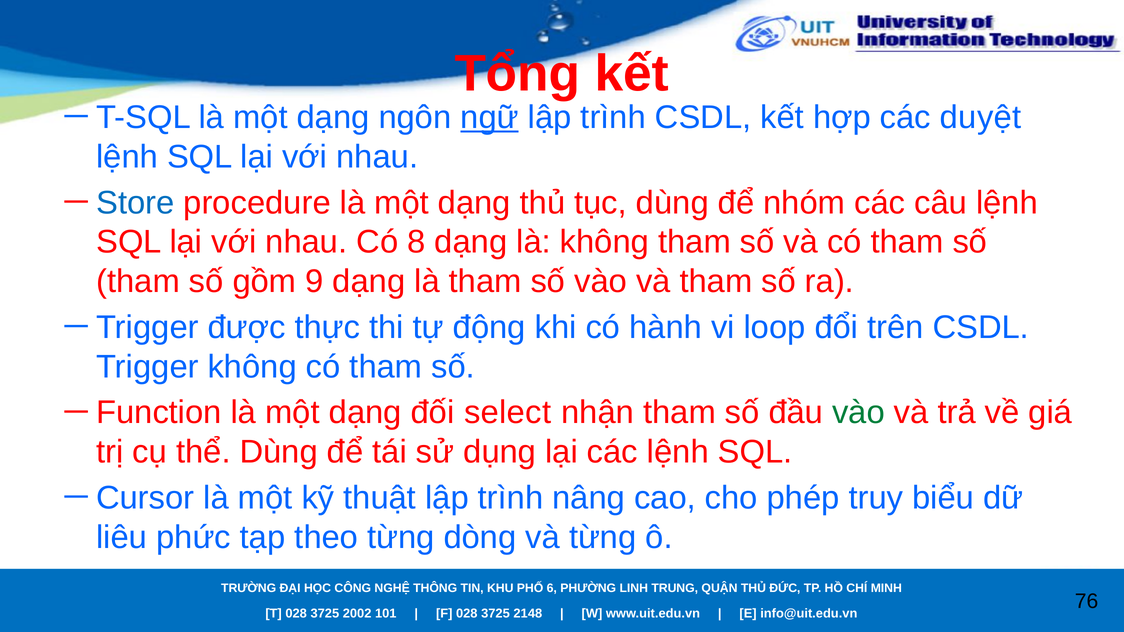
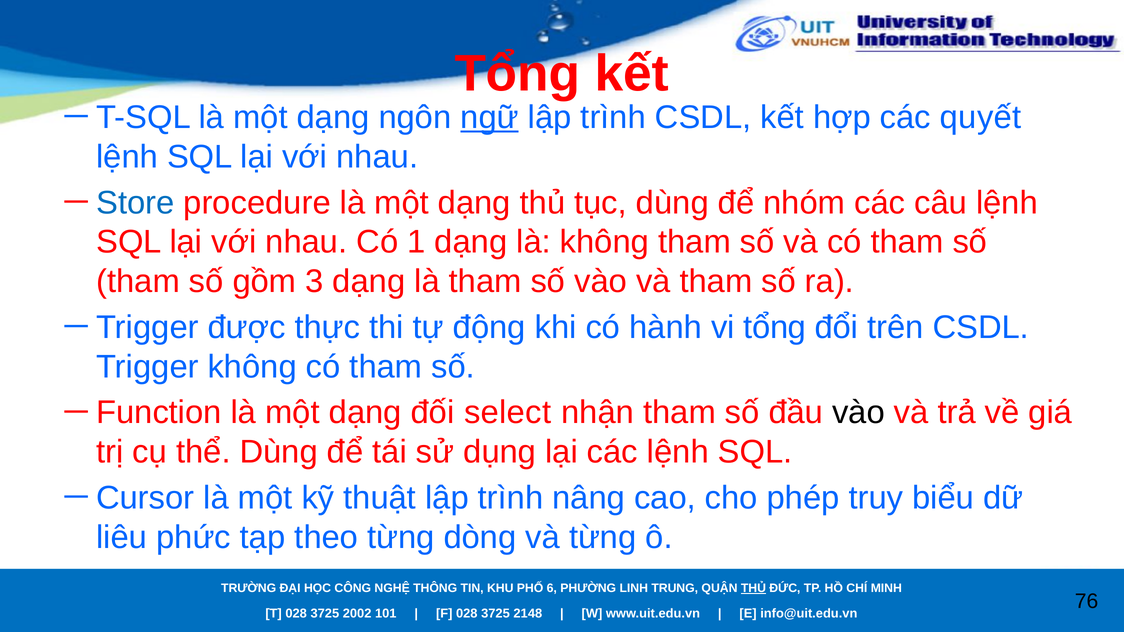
duyệt: duyệt -> quyết
8: 8 -> 1
9: 9 -> 3
vi loop: loop -> tổng
vào at (858, 413) colour: green -> black
THỦ at (753, 588) underline: none -> present
